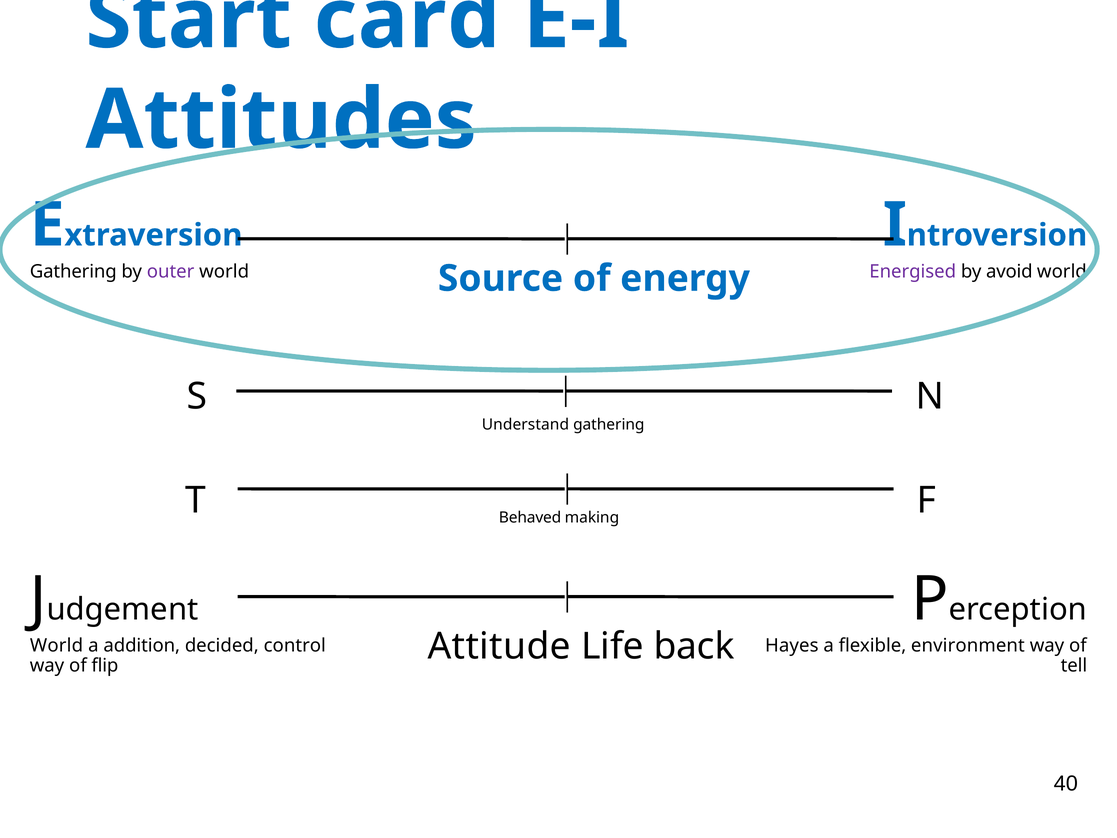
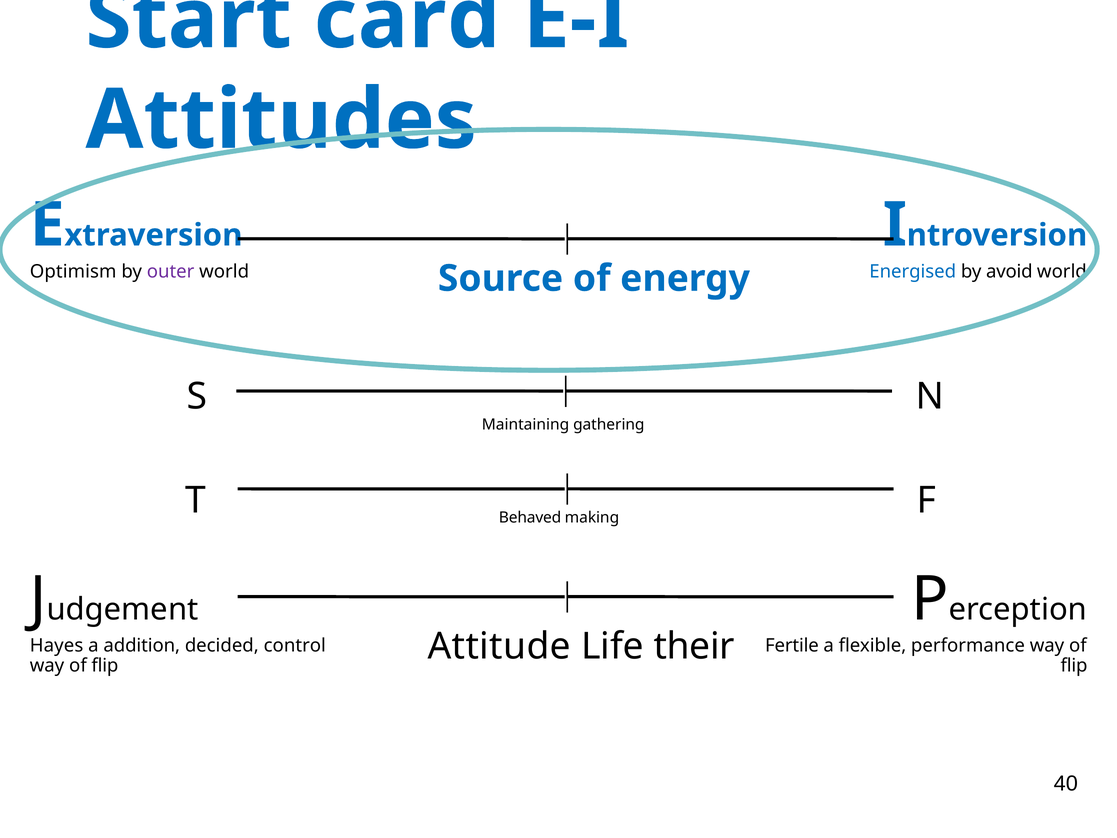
Gathering at (73, 272): Gathering -> Optimism
Energised colour: purple -> blue
Understand: Understand -> Maintaining
back: back -> their
World at (57, 646): World -> Hayes
Hayes: Hayes -> Fertile
environment: environment -> performance
tell at (1074, 666): tell -> flip
